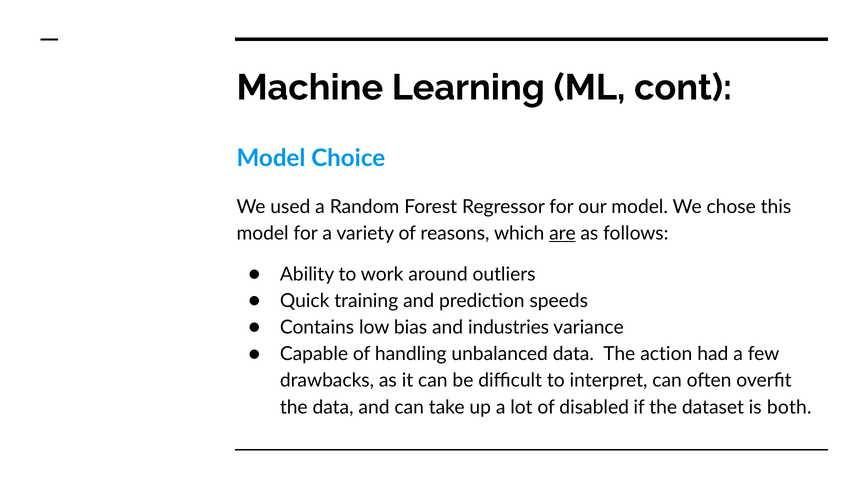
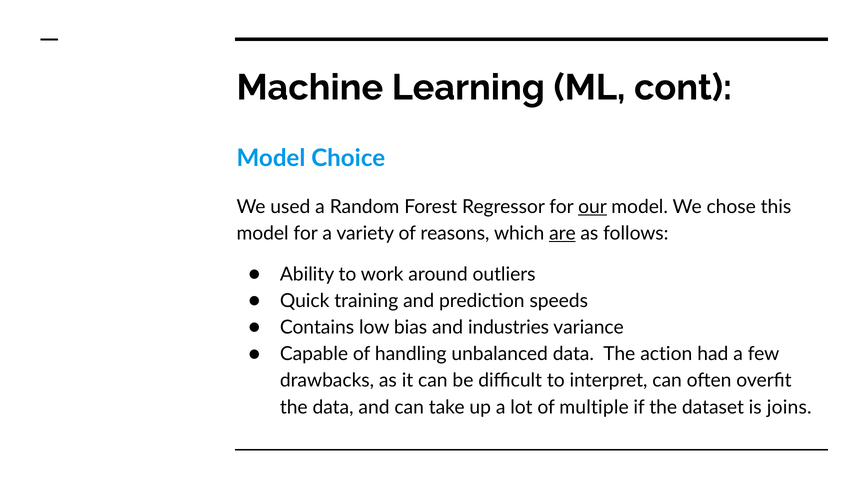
our underline: none -> present
disabled: disabled -> multiple
both: both -> joins
